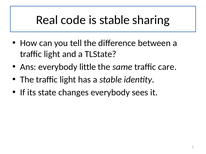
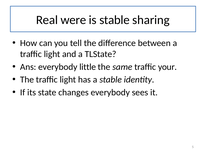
code: code -> were
care: care -> your
